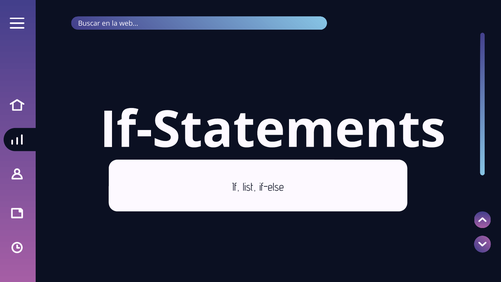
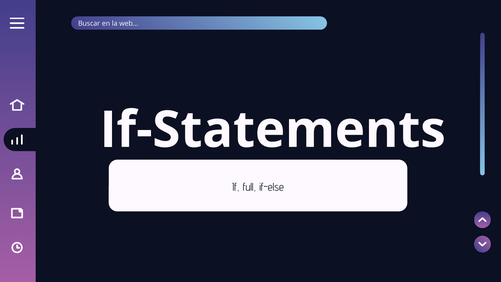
list: list -> full
